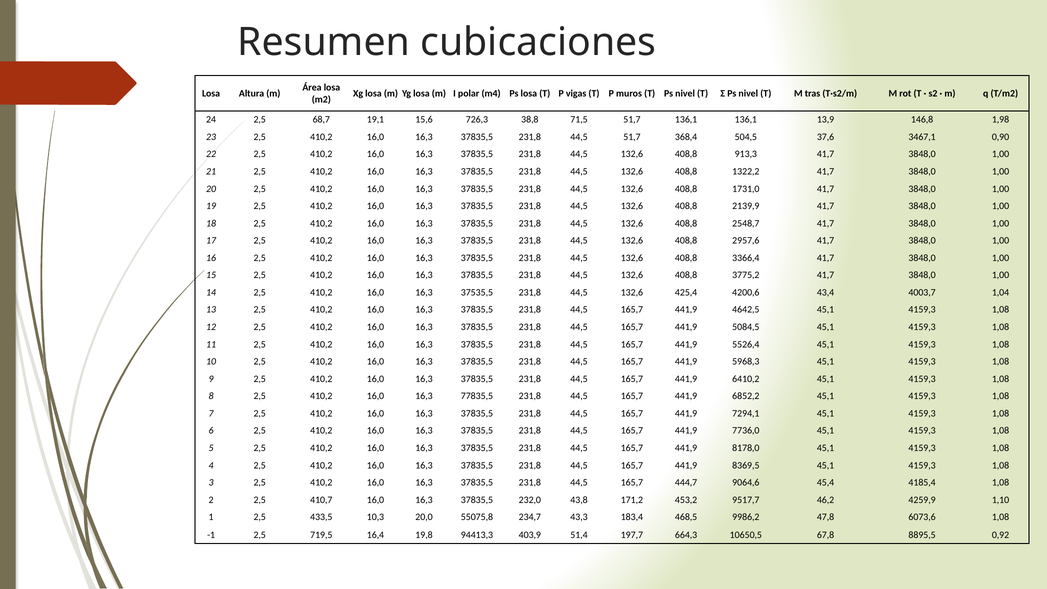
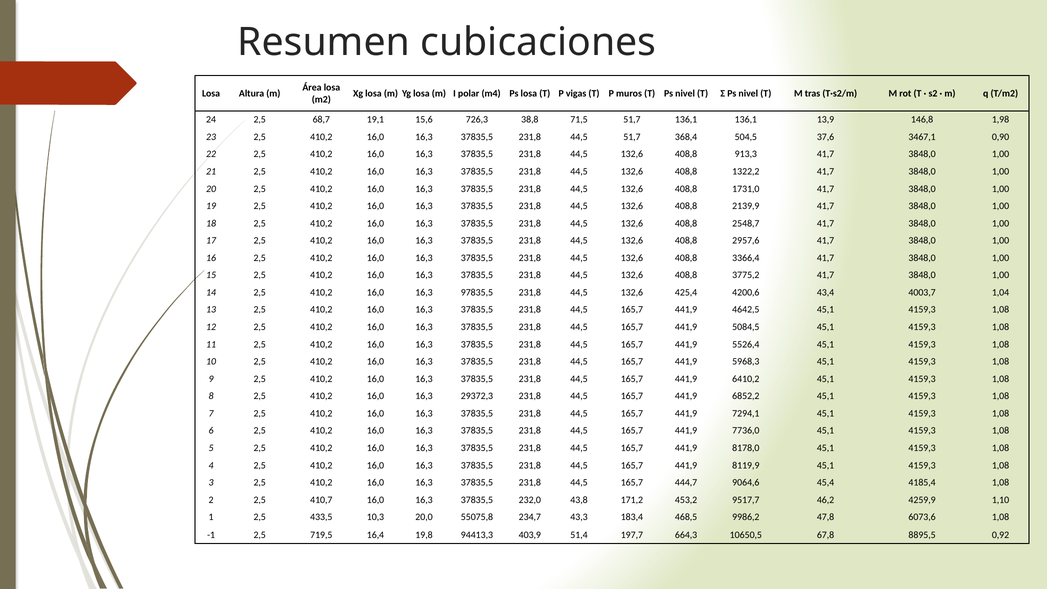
37535,5: 37535,5 -> 97835,5
77835,5: 77835,5 -> 29372,3
8369,5: 8369,5 -> 8119,9
